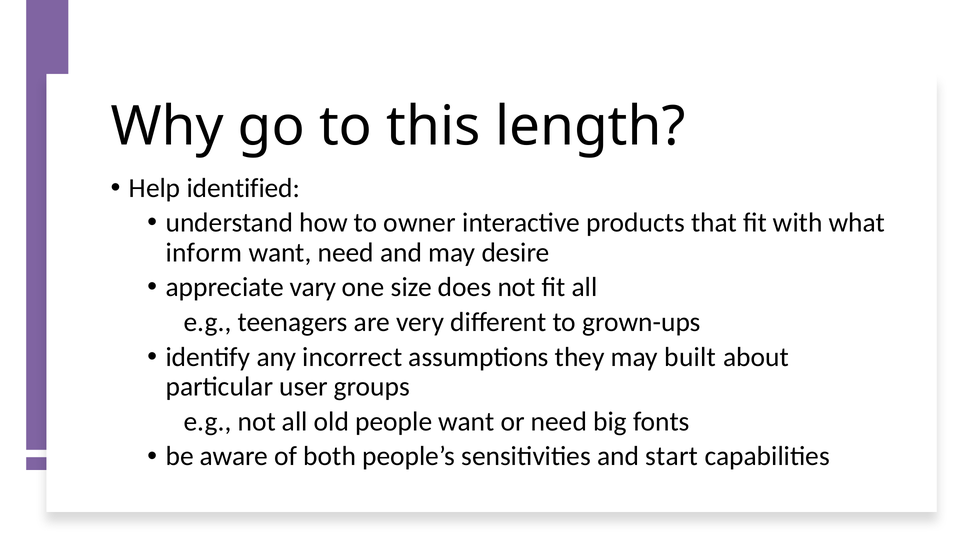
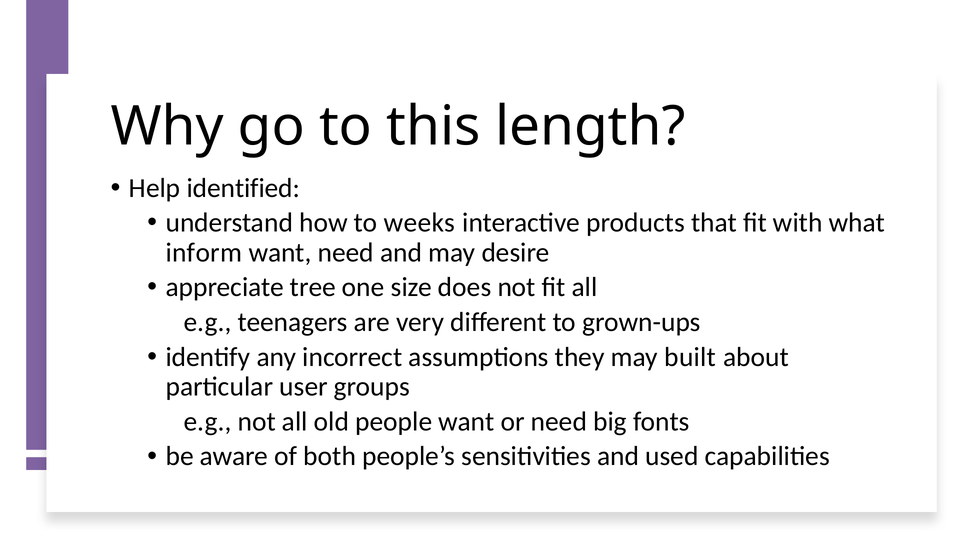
owner: owner -> weeks
vary: vary -> tree
start: start -> used
